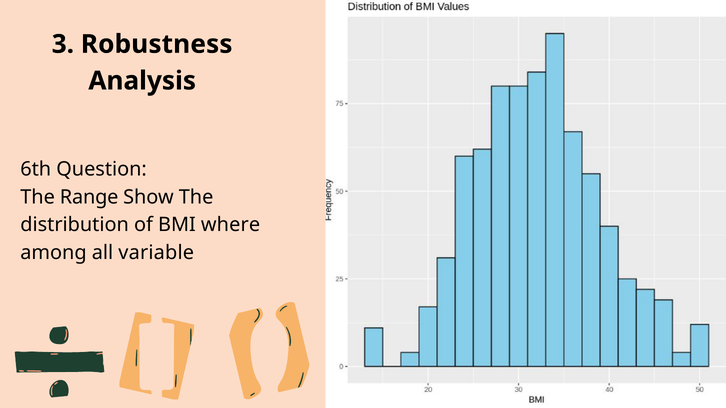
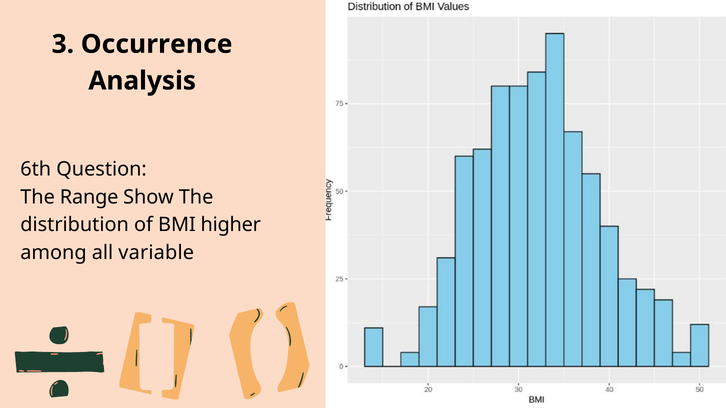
Robustness: Robustness -> Occurrence
where: where -> higher
